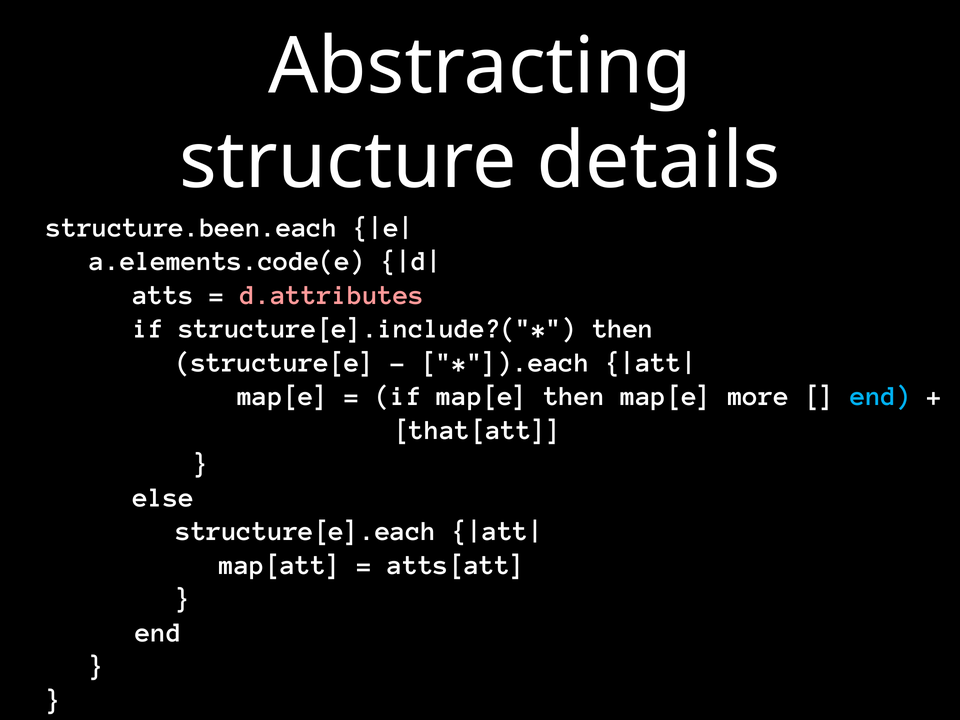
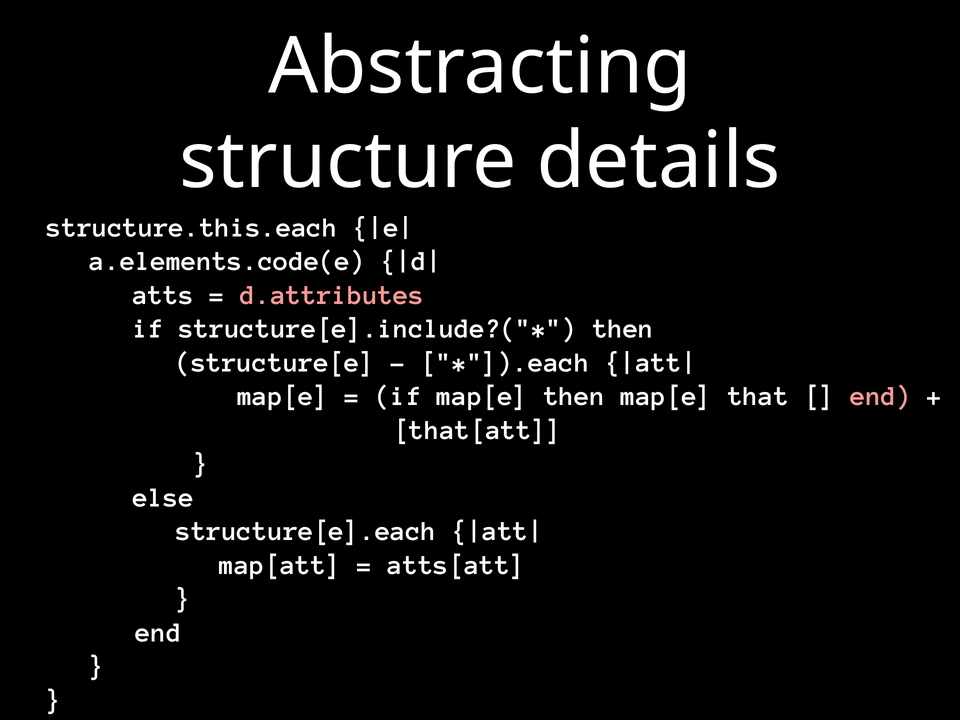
structure.been.each: structure.been.each -> structure.this.each
more: more -> that
end at (881, 396) colour: light blue -> pink
